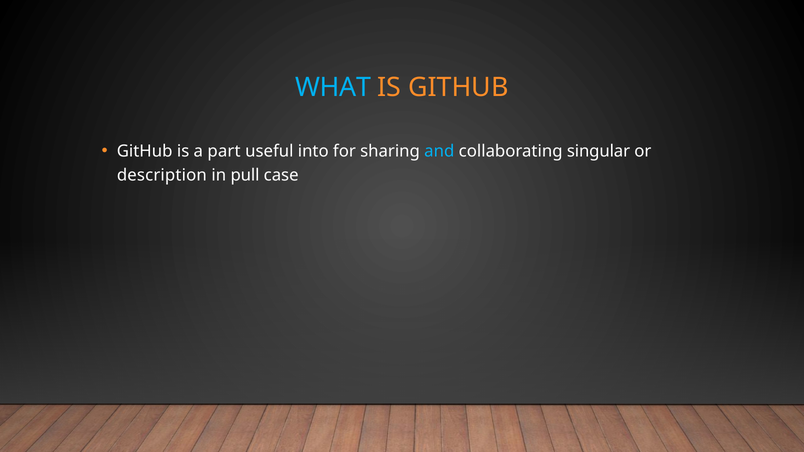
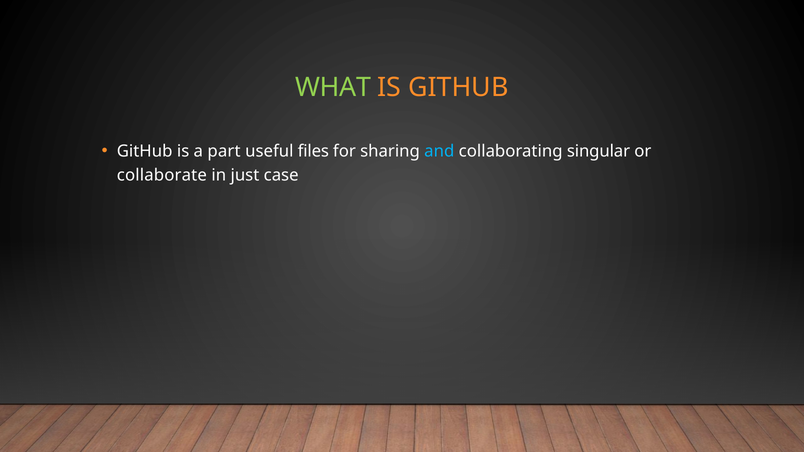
WHAT colour: light blue -> light green
into: into -> files
description: description -> collaborate
pull: pull -> just
